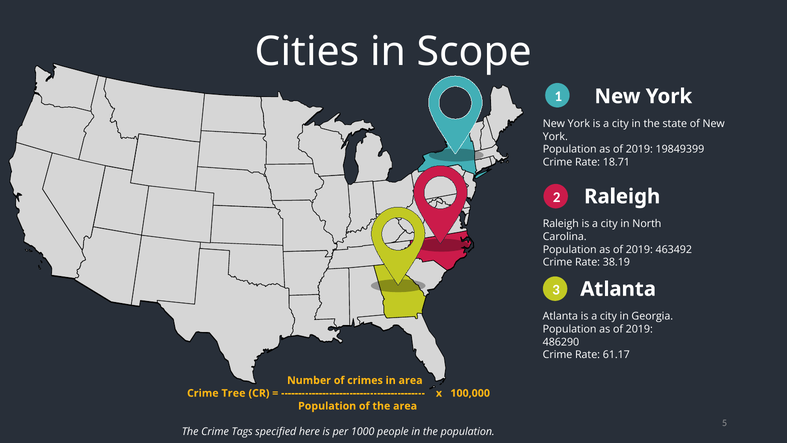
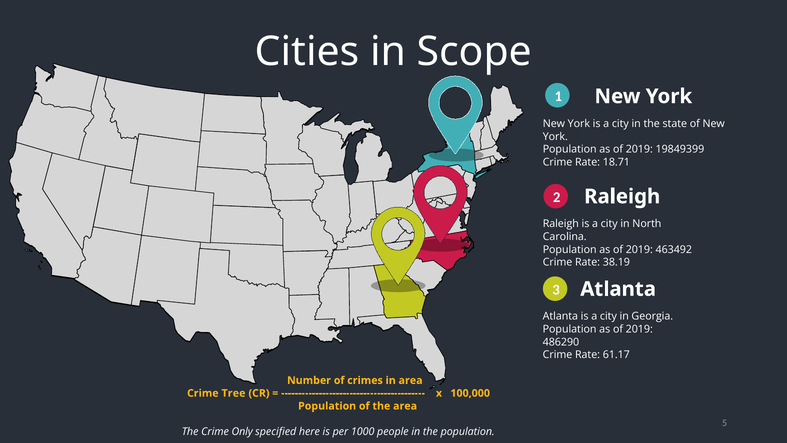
Tags: Tags -> Only
